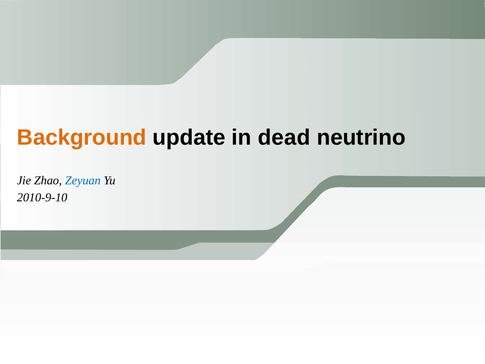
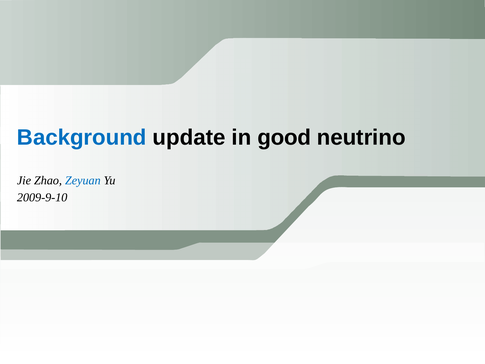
Background colour: orange -> blue
dead: dead -> good
2010-9-10: 2010-9-10 -> 2009-9-10
